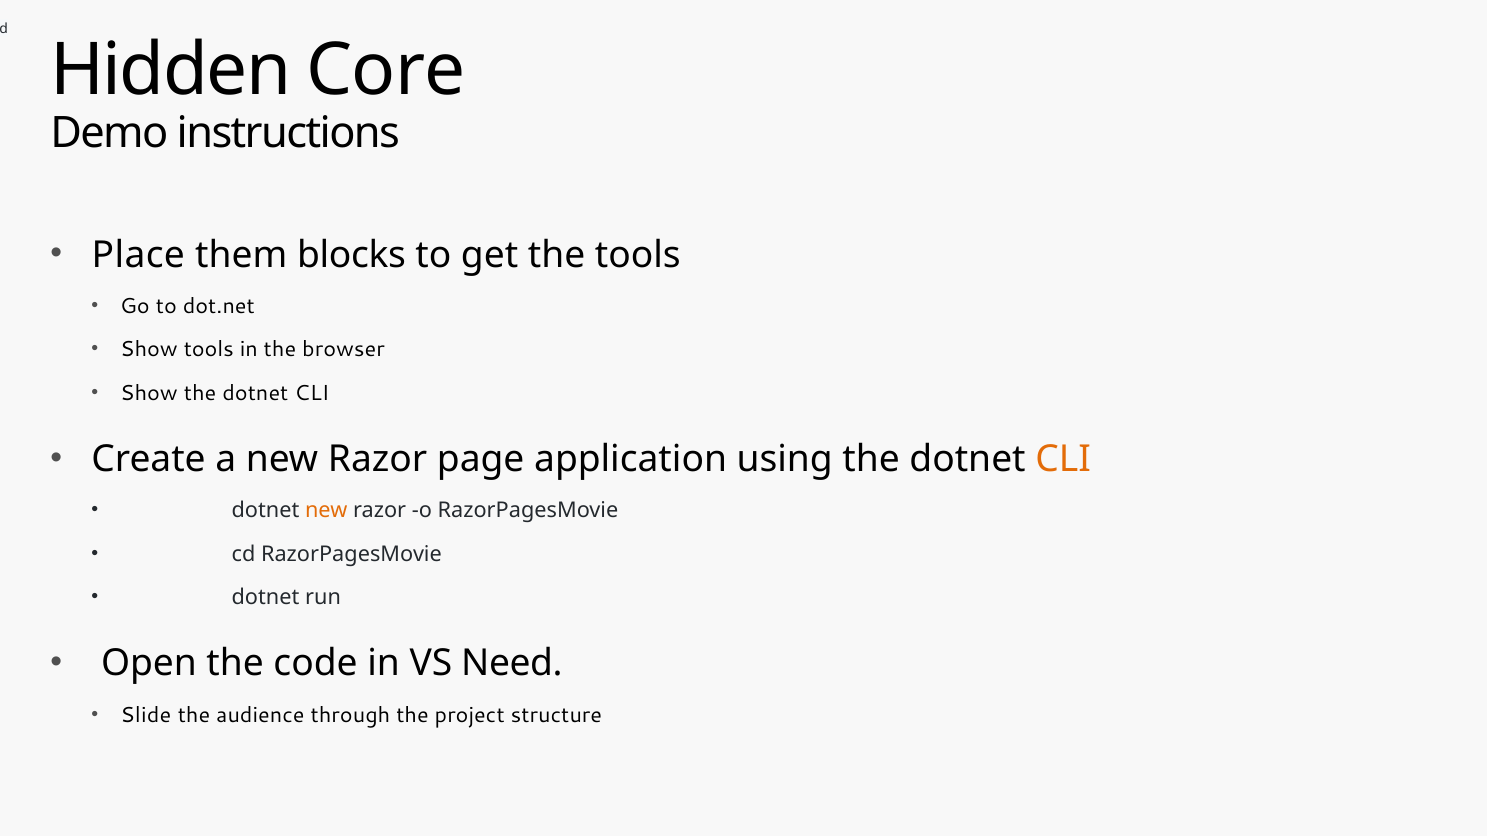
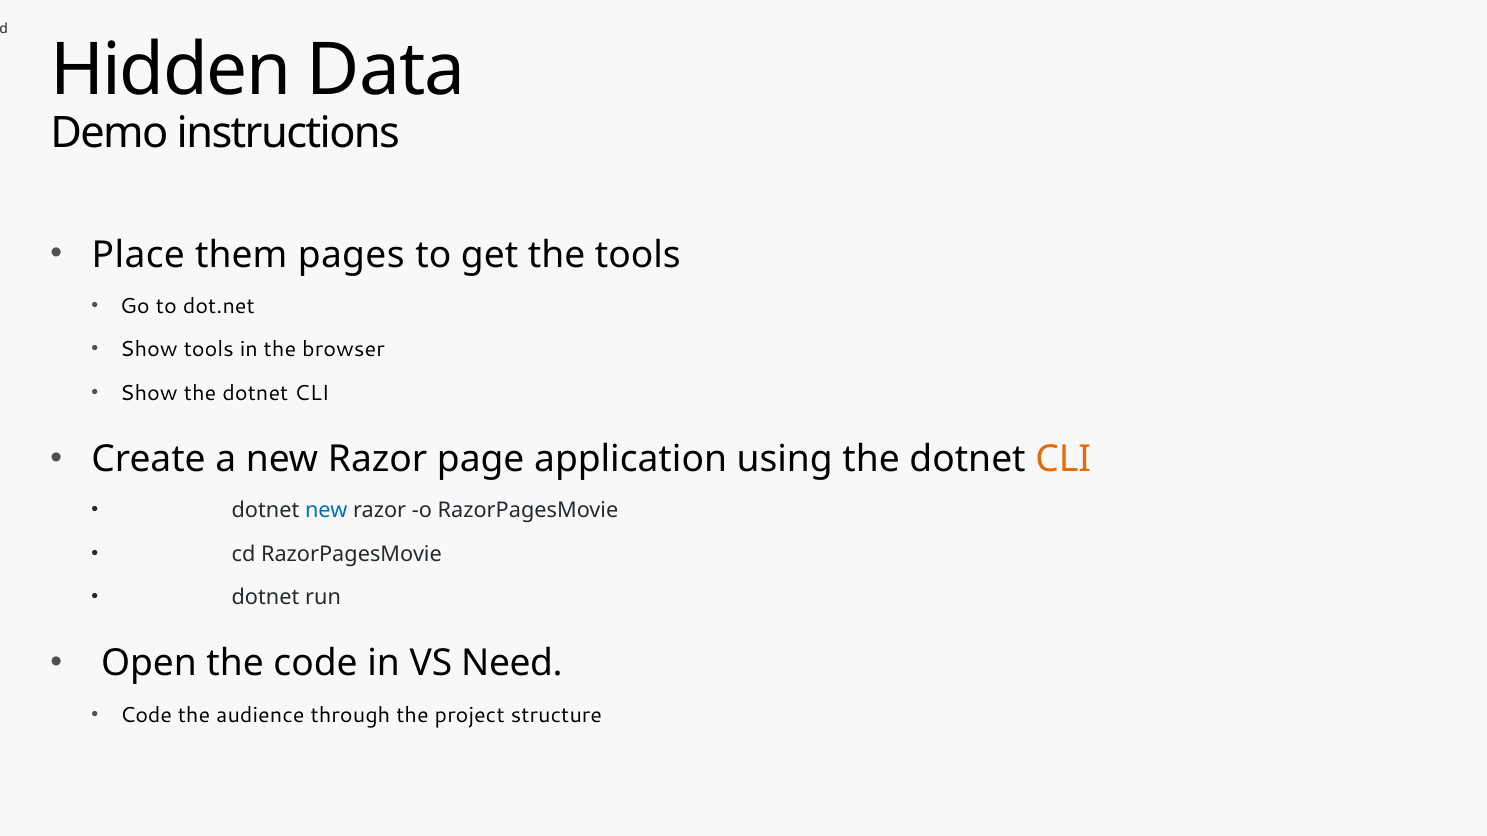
Core: Core -> Data
blocks: blocks -> pages
new at (326, 511) colour: orange -> blue
Slide at (146, 715): Slide -> Code
